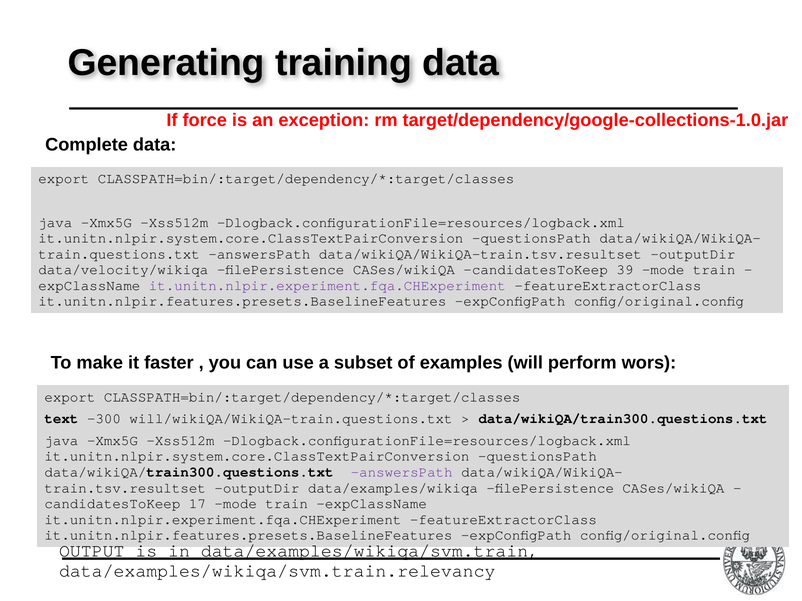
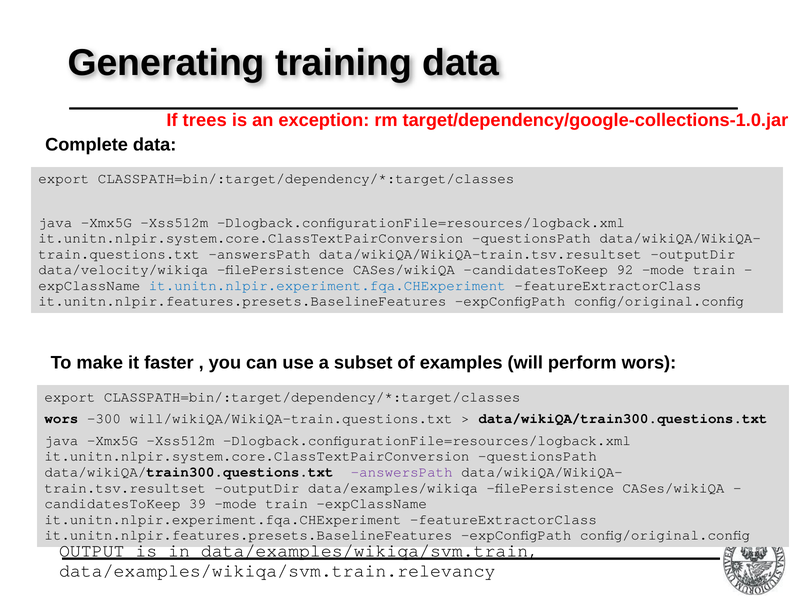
force: force -> trees
39: 39 -> 92
it.unitn.nlpir.experiment.fqa.CHExperiment at (327, 286) colour: purple -> blue
text at (61, 419): text -> wors
17: 17 -> 39
